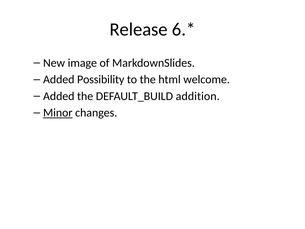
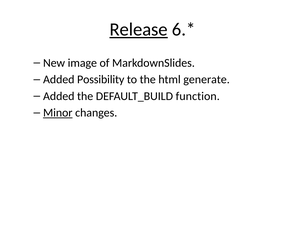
Release underline: none -> present
welcome: welcome -> generate
addition: addition -> function
